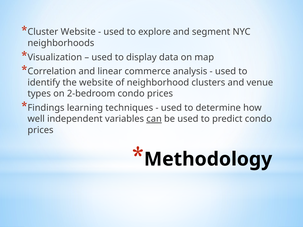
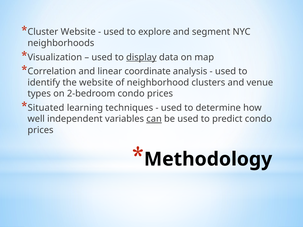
display underline: none -> present
commerce: commerce -> coordinate
Findings: Findings -> Situated
